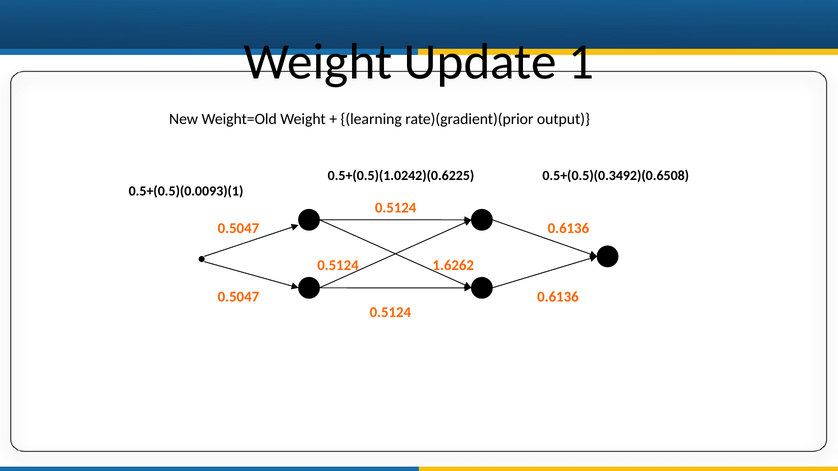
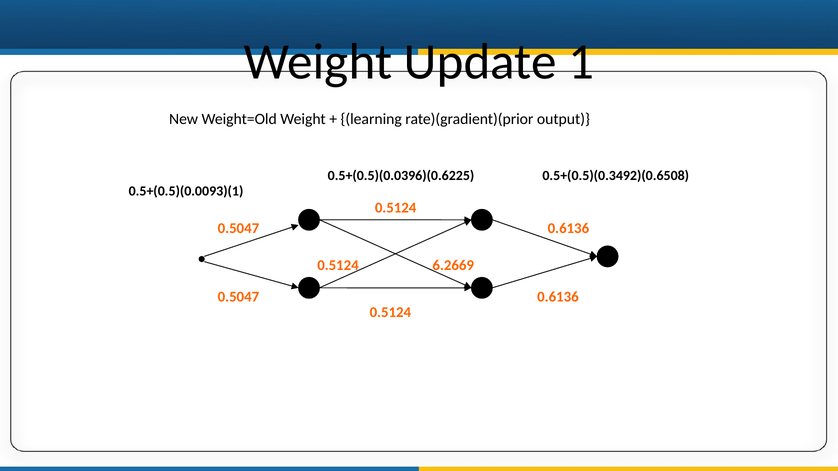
0.5+(0.5)(1.0242)(0.6225: 0.5+(0.5)(1.0242)(0.6225 -> 0.5+(0.5)(0.0396)(0.6225
1.6262: 1.6262 -> 6.2669
